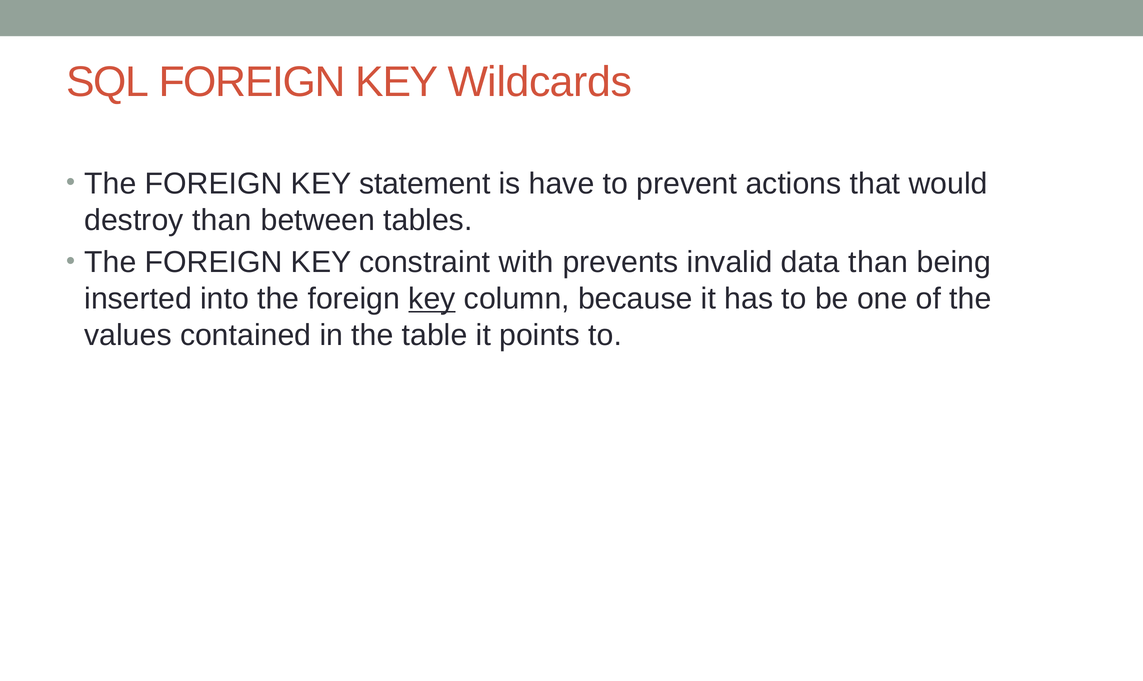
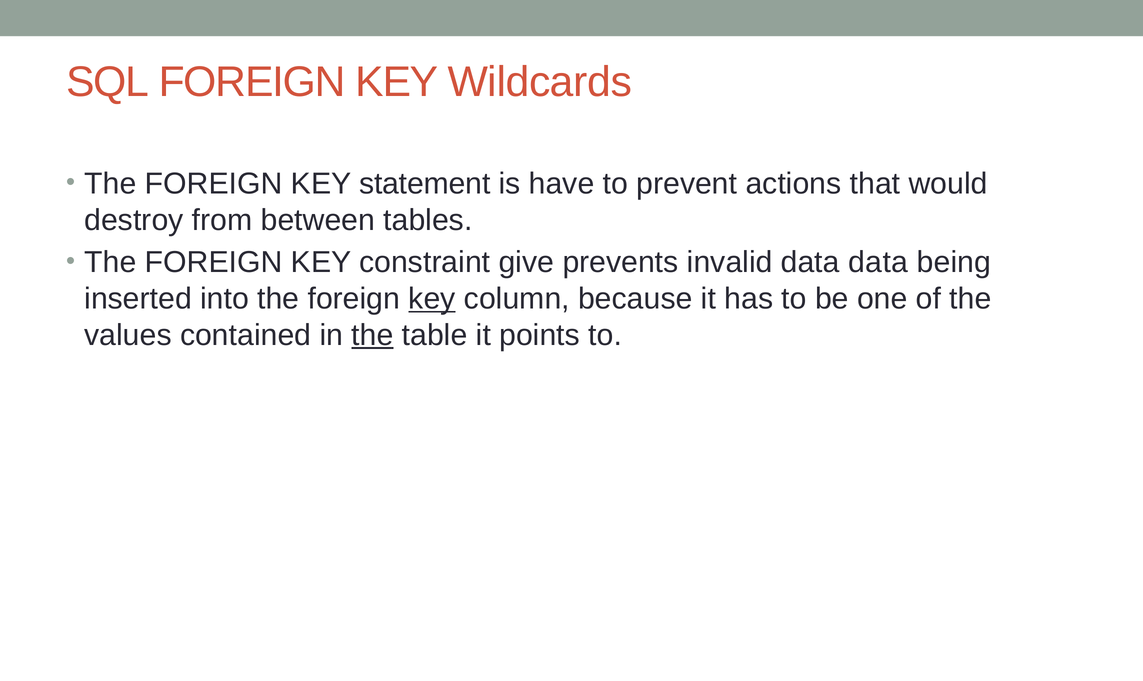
destroy than: than -> from
with: with -> give
data than: than -> data
the at (372, 335) underline: none -> present
